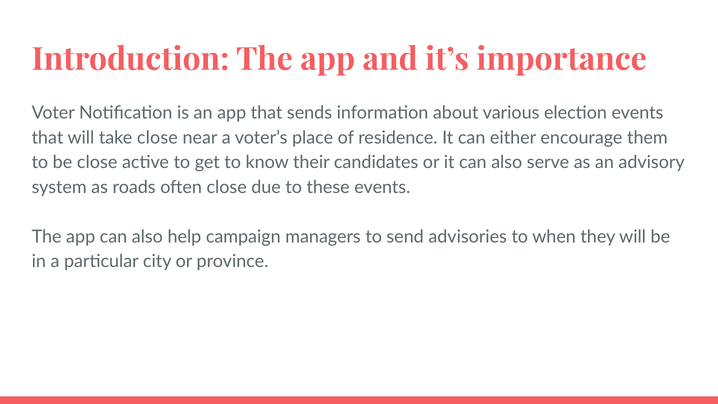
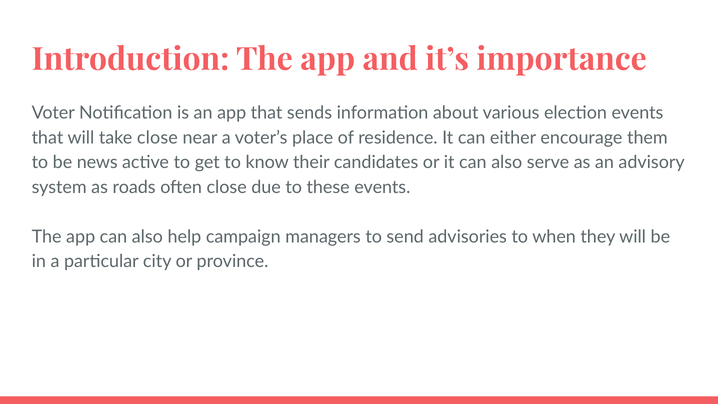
be close: close -> news
